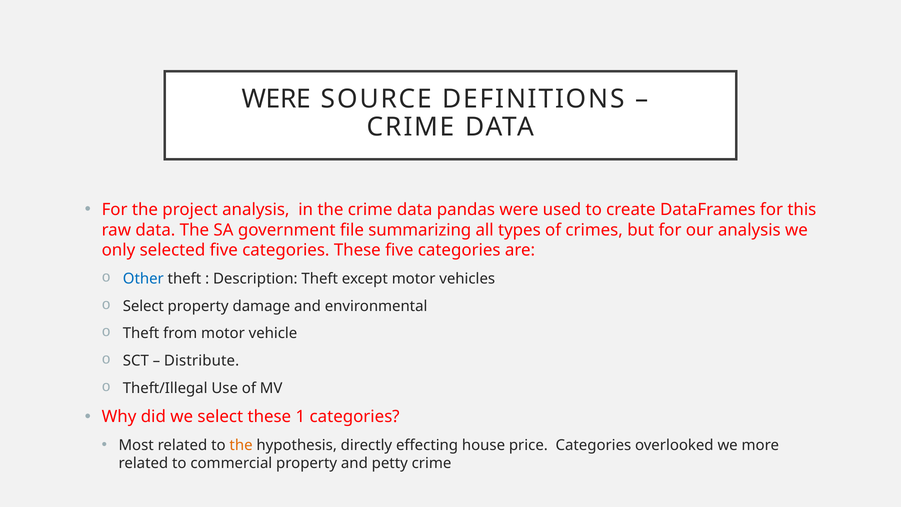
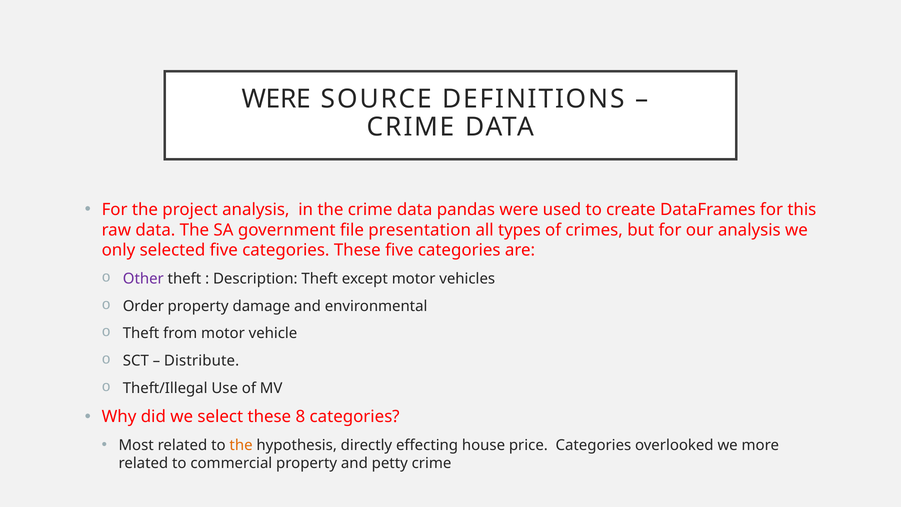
summarizing: summarizing -> presentation
Other colour: blue -> purple
Select at (143, 306): Select -> Order
1: 1 -> 8
